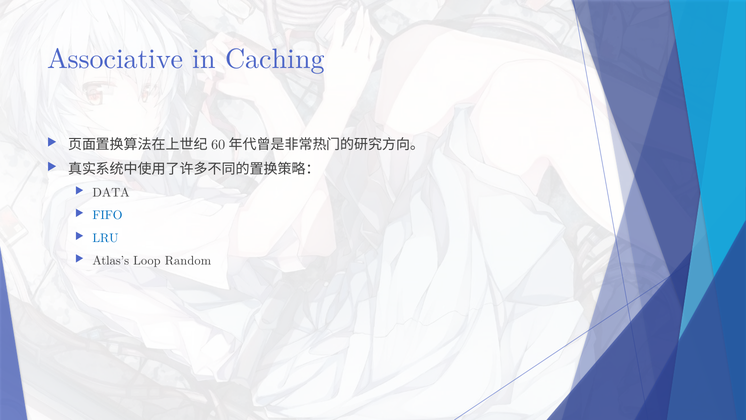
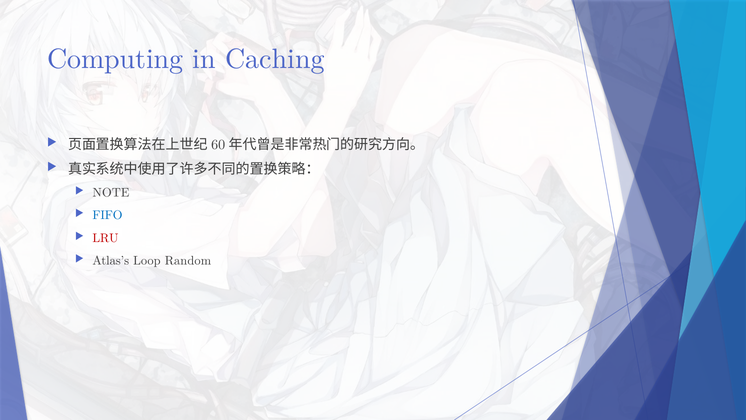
Associative: Associative -> Computing
DATA: DATA -> NOTE
LRU colour: blue -> red
